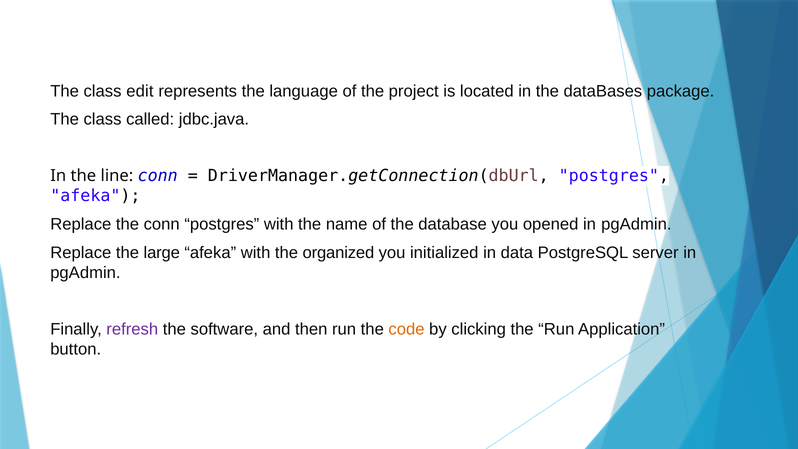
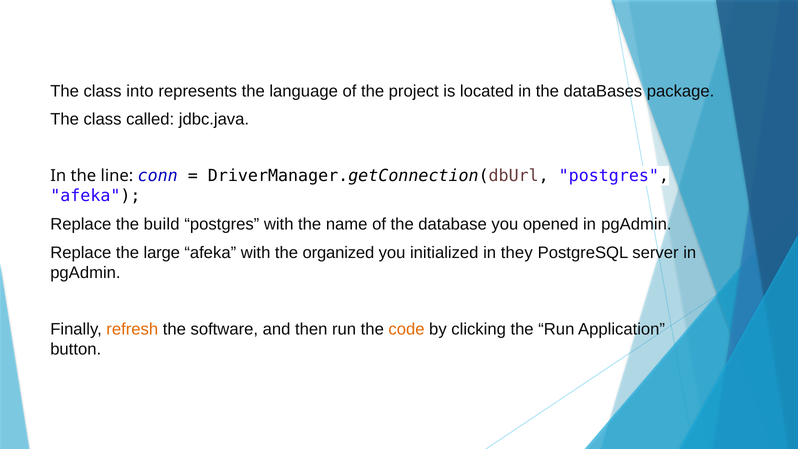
edit: edit -> into
the conn: conn -> build
data: data -> they
refresh colour: purple -> orange
